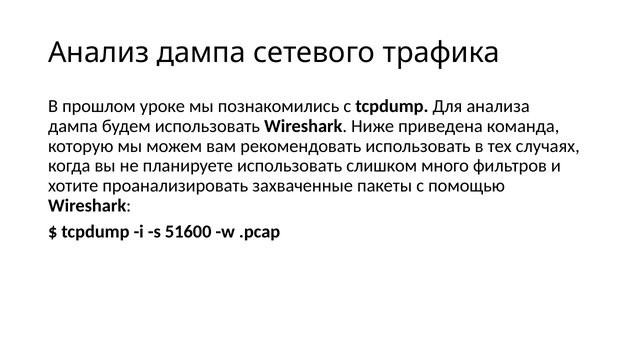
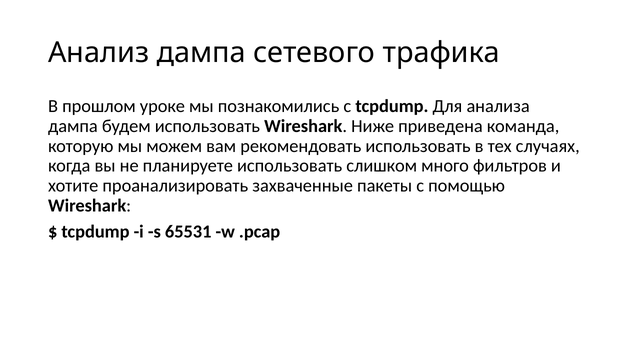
51600: 51600 -> 65531
